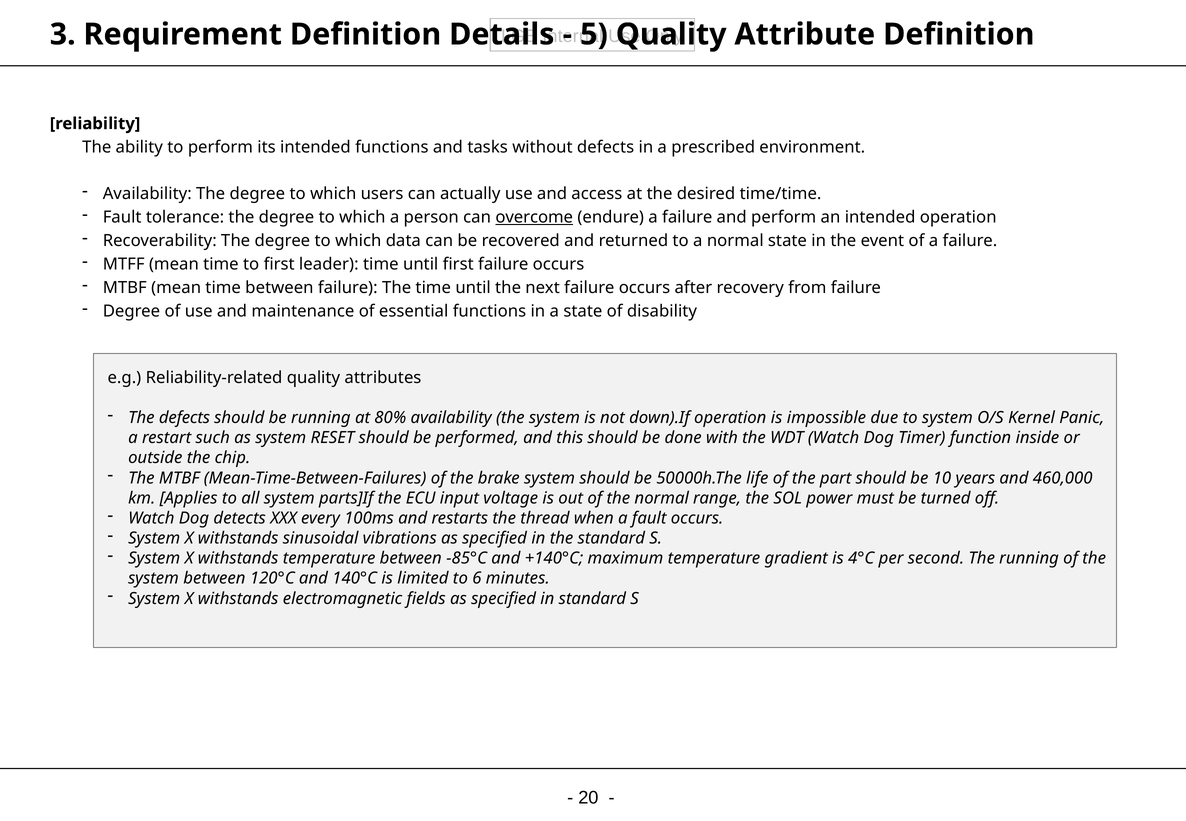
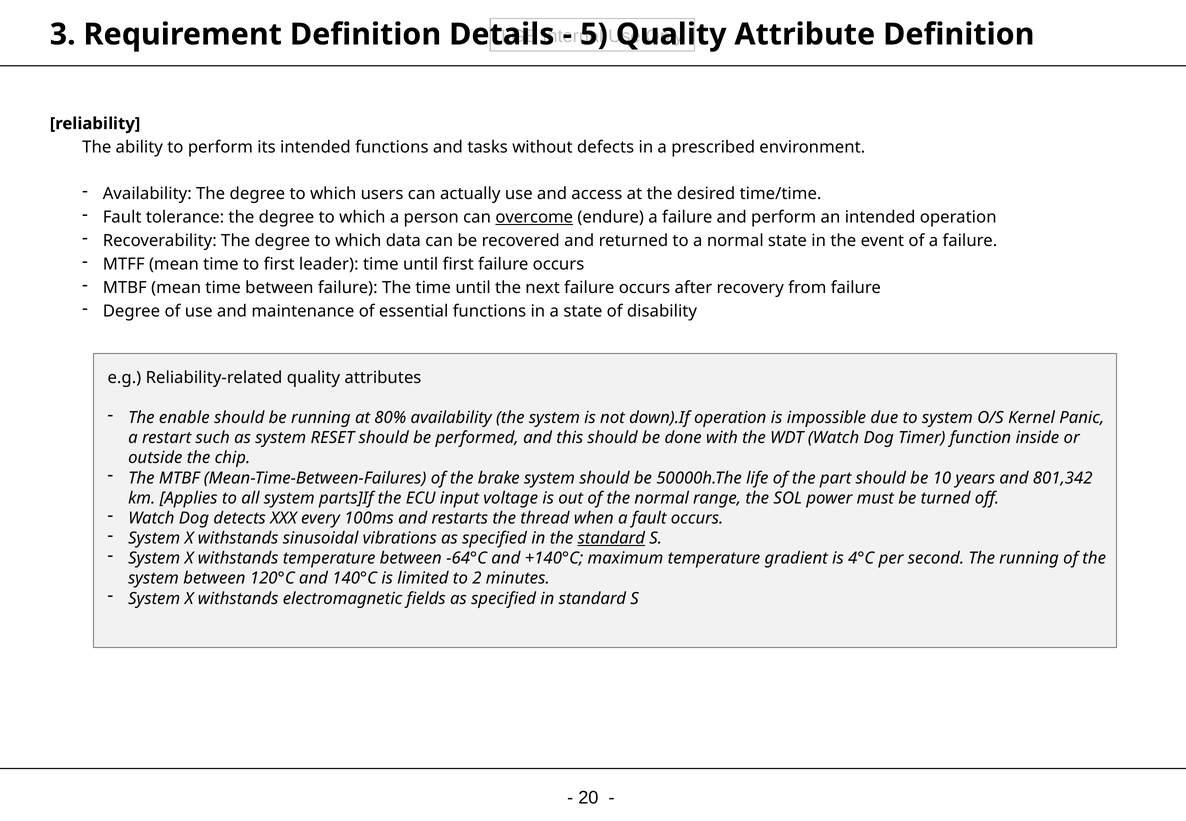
The defects: defects -> enable
460,000: 460,000 -> 801,342
standard at (611, 538) underline: none -> present
-85°C: -85°C -> -64°C
6: 6 -> 2
